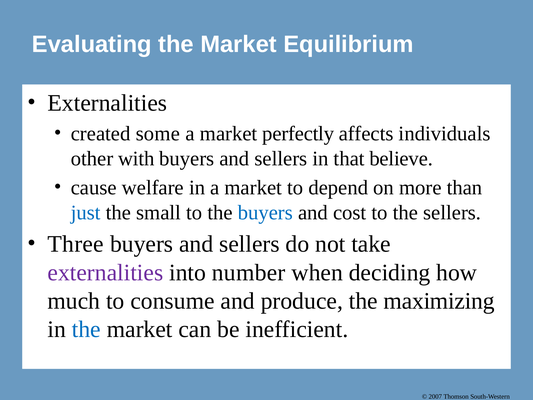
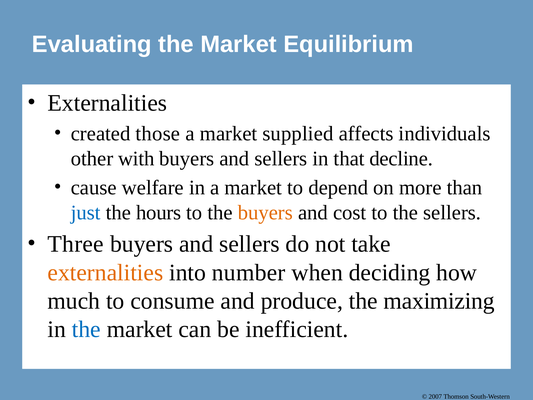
some: some -> those
perfectly: perfectly -> supplied
believe: believe -> decline
small: small -> hours
buyers at (265, 212) colour: blue -> orange
externalities at (105, 272) colour: purple -> orange
